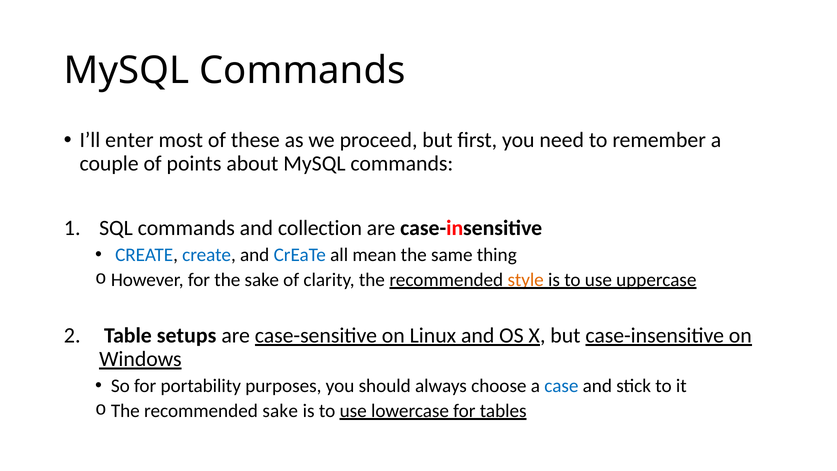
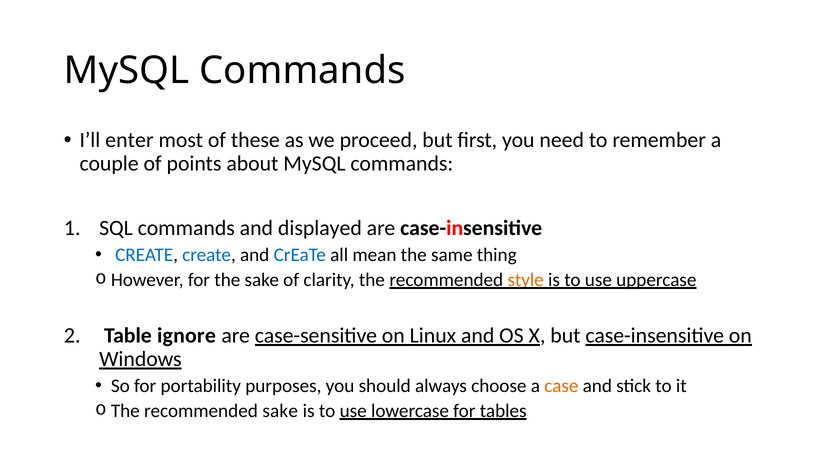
collection: collection -> displayed
setups: setups -> ignore
case colour: blue -> orange
